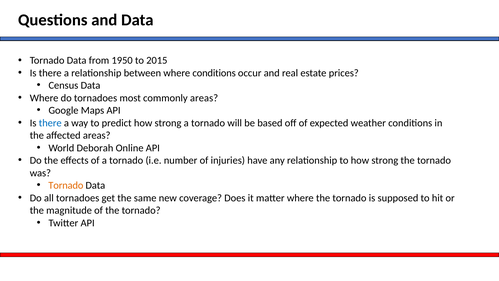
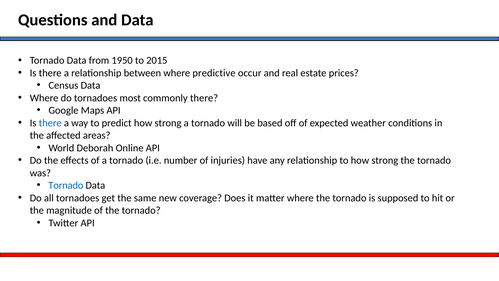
where conditions: conditions -> predictive
commonly areas: areas -> there
Tornado at (66, 185) colour: orange -> blue
